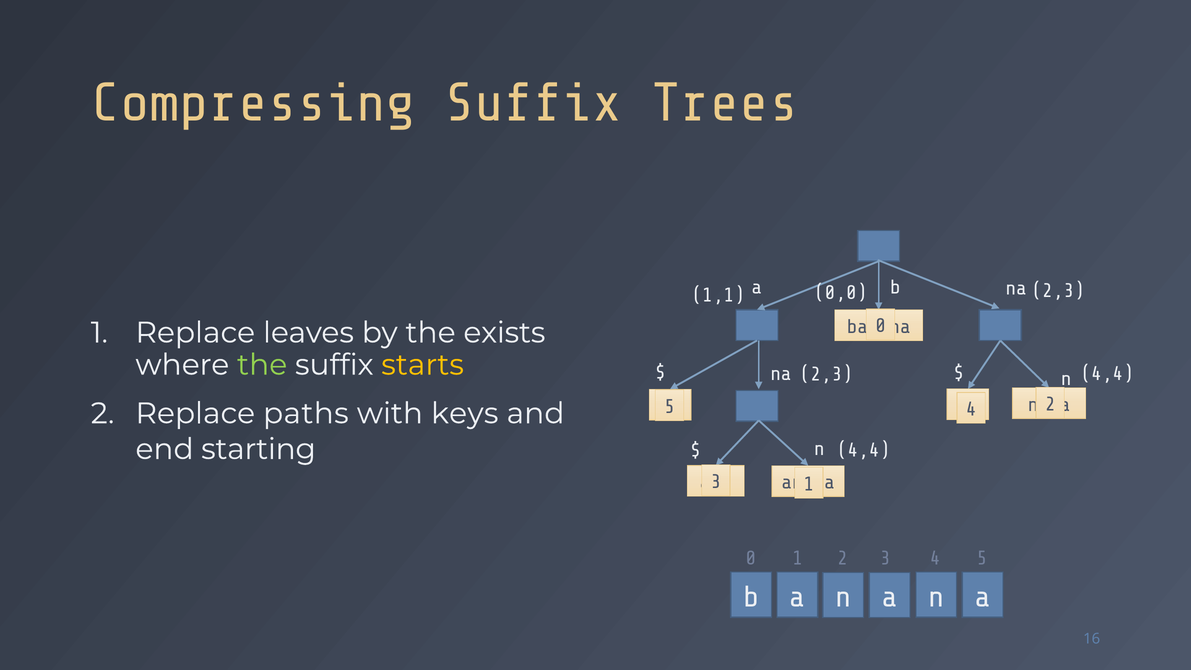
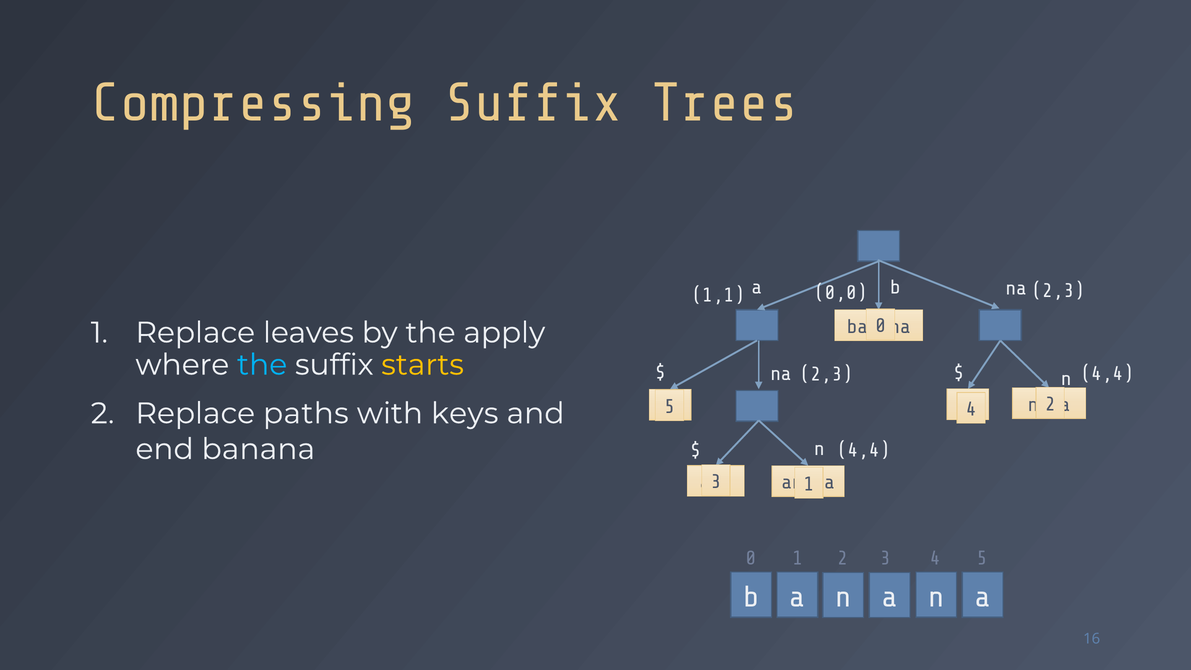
exists: exists -> apply
the at (262, 365) colour: light green -> light blue
end starting: starting -> banana
